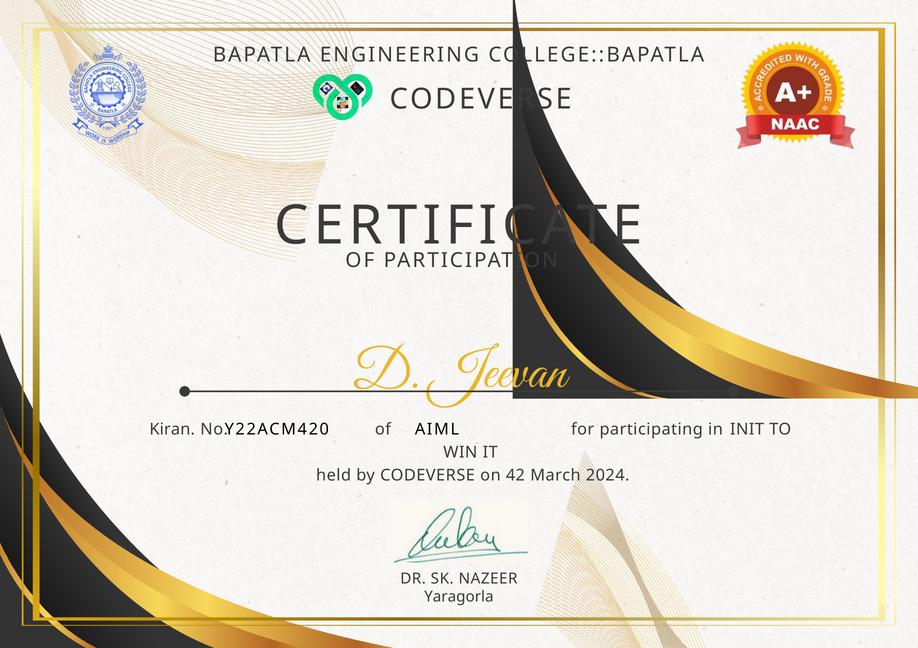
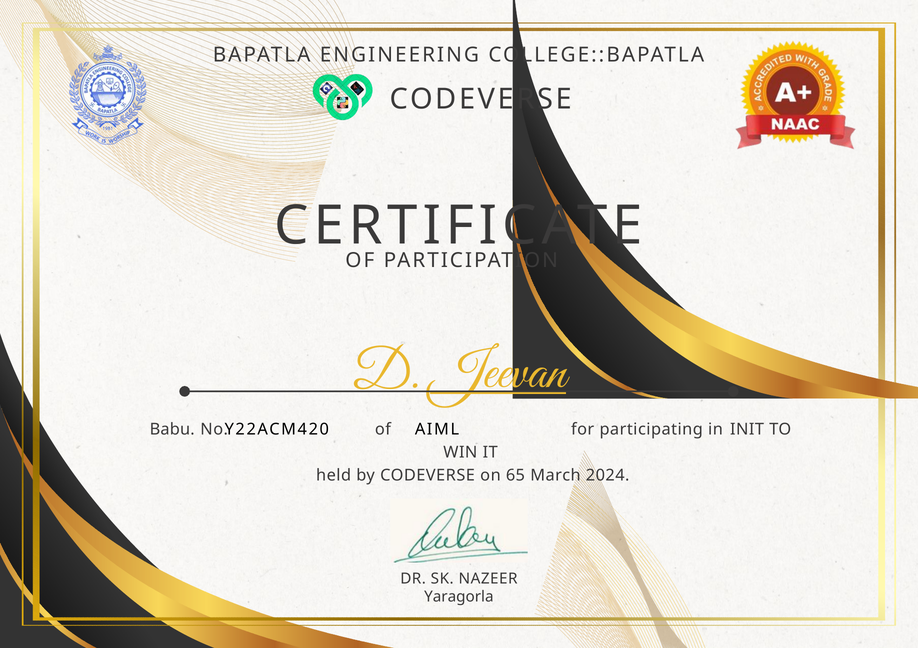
Jeevan underline: none -> present
Kiran: Kiran -> Babu
42: 42 -> 65
